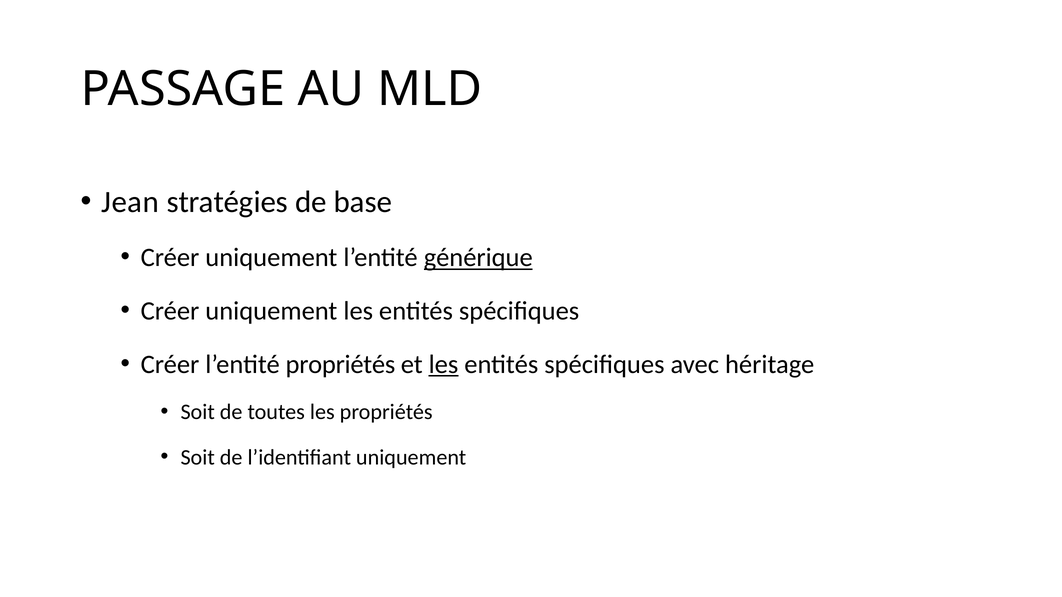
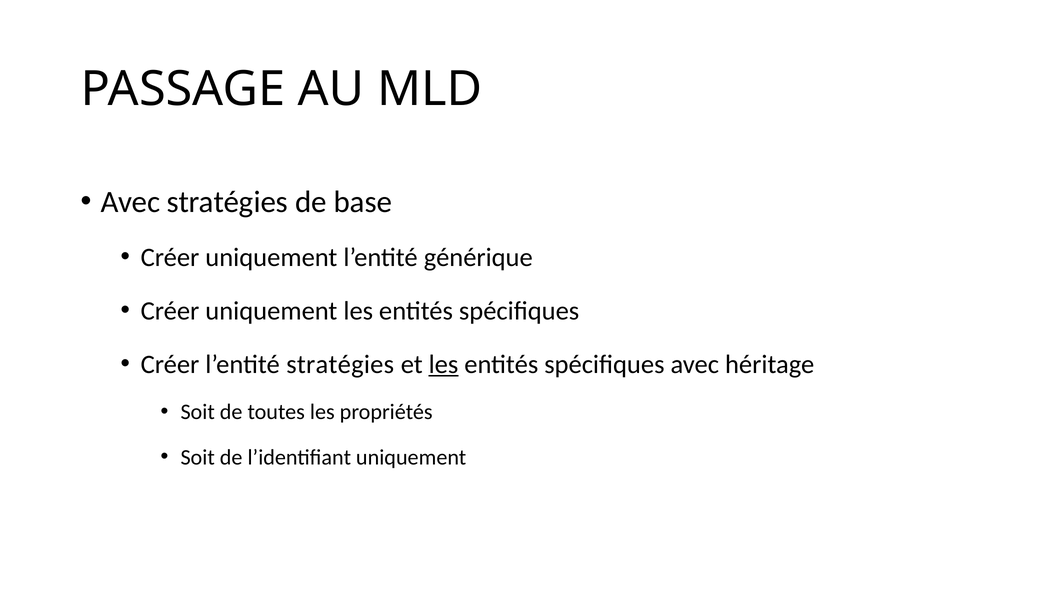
Jean at (130, 202): Jean -> Avec
générique underline: present -> none
l’entité propriétés: propriétés -> stratégies
